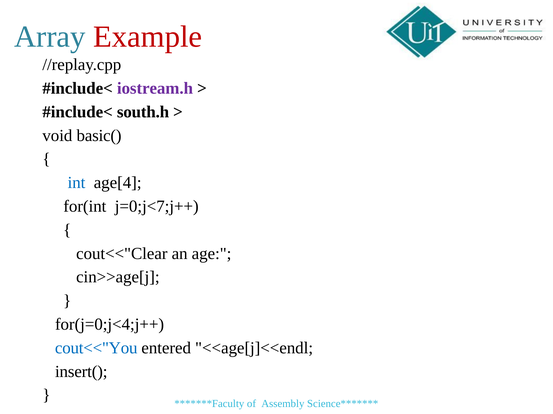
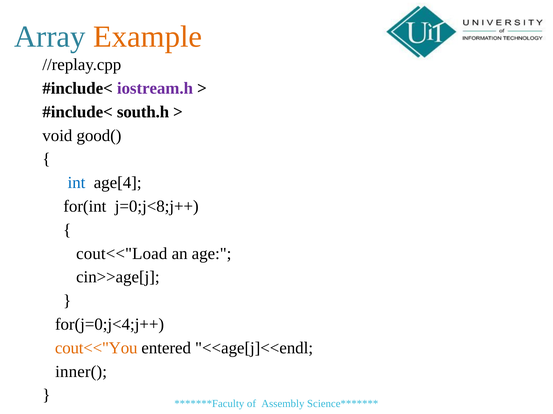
Example colour: red -> orange
basic(: basic( -> good(
j=0;j<7;j++: j=0;j<7;j++ -> j=0;j<8;j++
cout<<"Clear: cout<<"Clear -> cout<<"Load
cout<<"You colour: blue -> orange
insert(: insert( -> inner(
